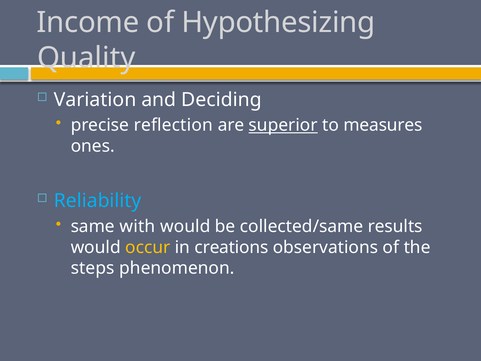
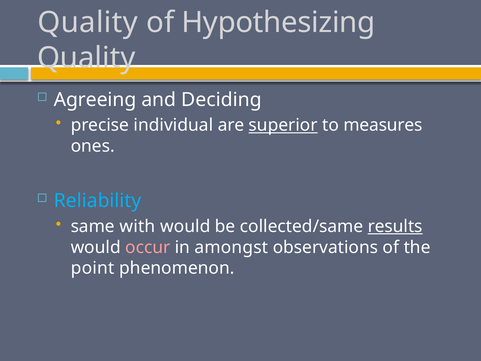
Income at (88, 22): Income -> Quality
Variation: Variation -> Agreeing
reflection: reflection -> individual
results underline: none -> present
occur colour: yellow -> pink
creations: creations -> amongst
steps: steps -> point
